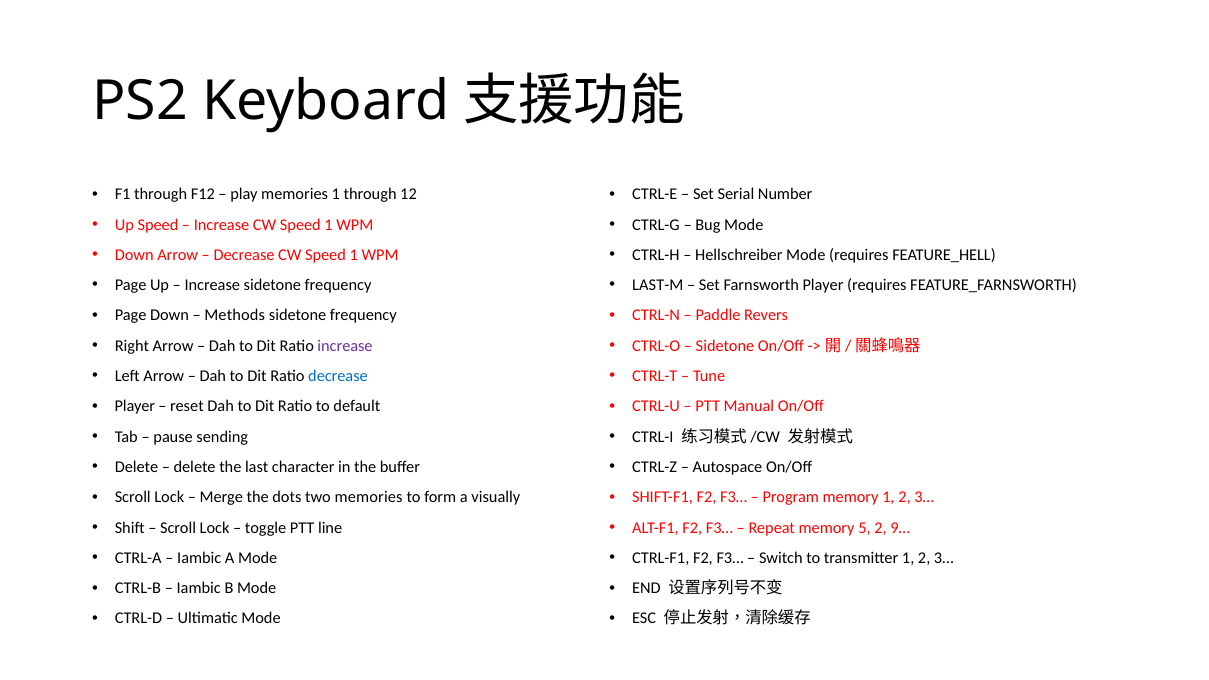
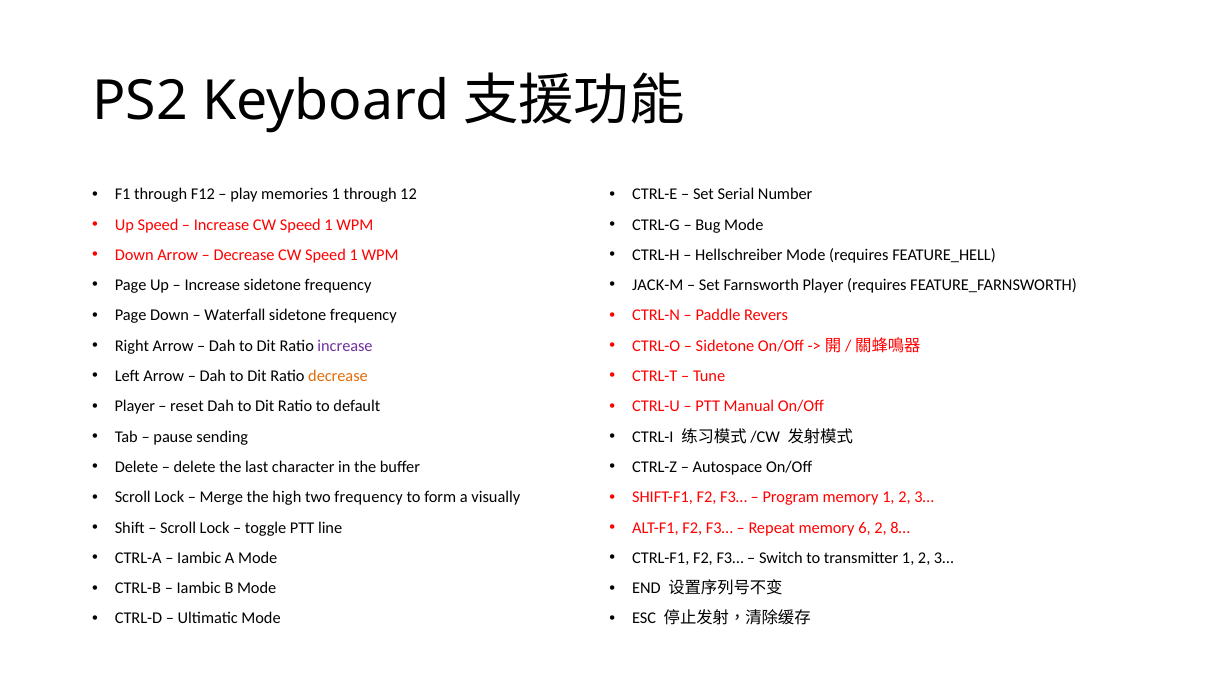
LAST-M: LAST-M -> JACK-M
Methods: Methods -> Waterfall
decrease at (338, 376) colour: blue -> orange
dots: dots -> high
two memories: memories -> frequency
5: 5 -> 6
9…: 9… -> 8…
